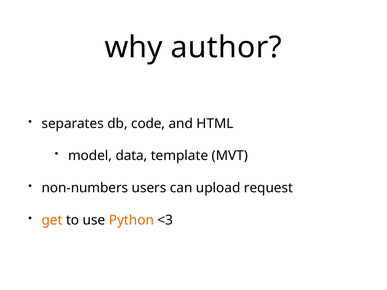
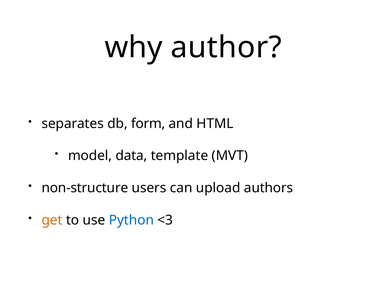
code: code -> form
non-numbers: non-numbers -> non-structure
request: request -> authors
Python colour: orange -> blue
